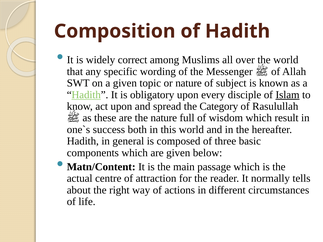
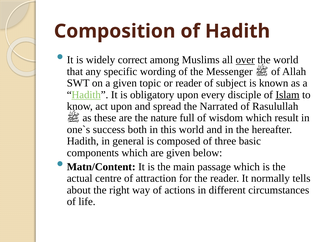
over underline: none -> present
or nature: nature -> reader
Category: Category -> Narrated
